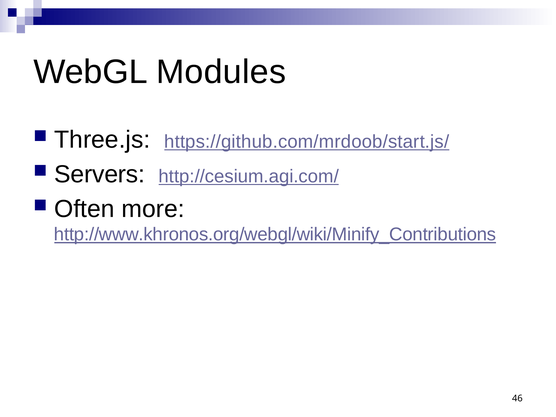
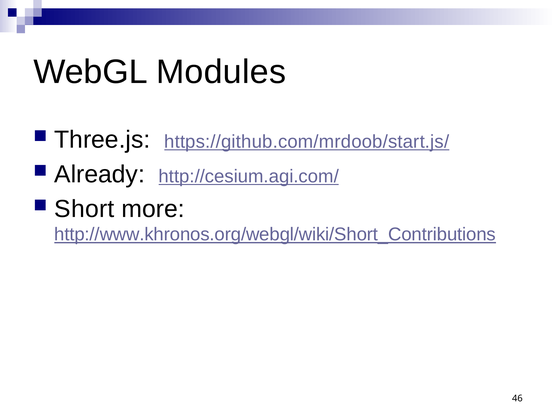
Servers: Servers -> Already
Often: Often -> Short
http://www.khronos.org/webgl/wiki/Minify_Contributions: http://www.khronos.org/webgl/wiki/Minify_Contributions -> http://www.khronos.org/webgl/wiki/Short_Contributions
